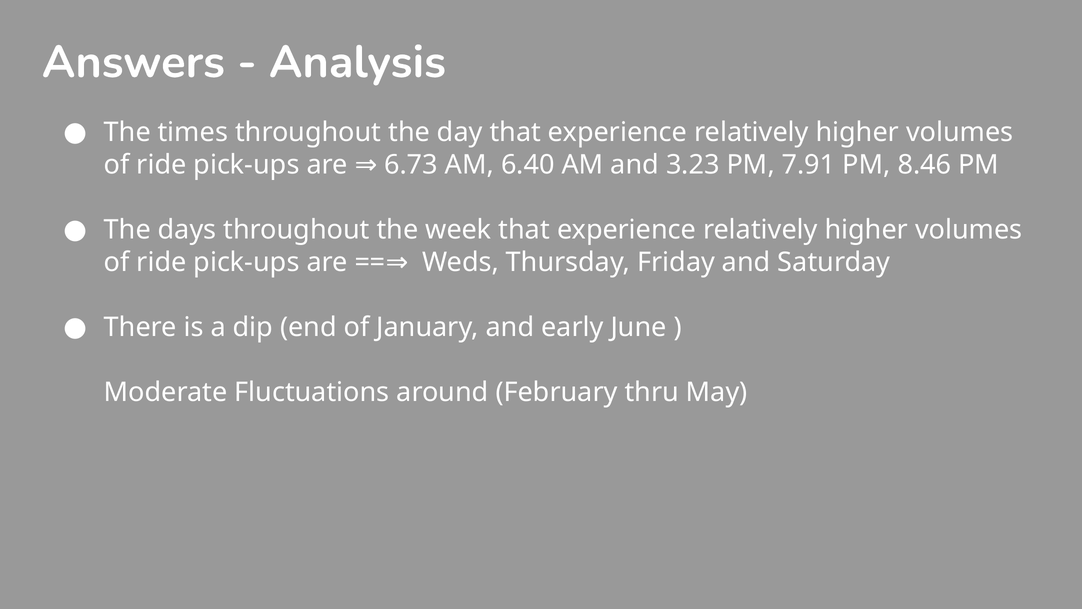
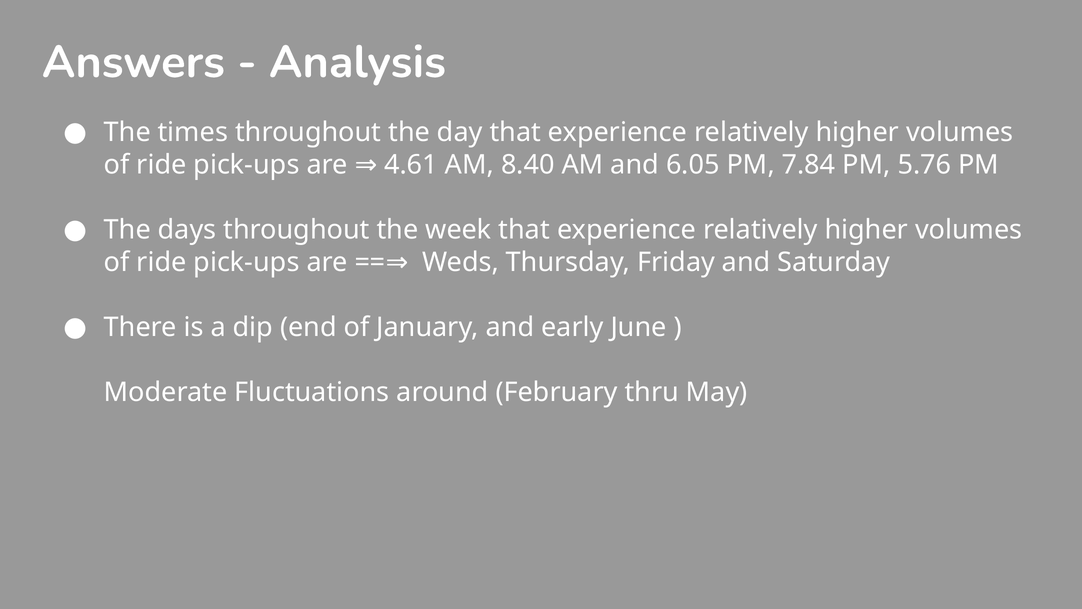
6.73: 6.73 -> 4.61
6.40: 6.40 -> 8.40
3.23: 3.23 -> 6.05
7.91: 7.91 -> 7.84
8.46: 8.46 -> 5.76
